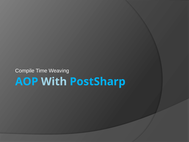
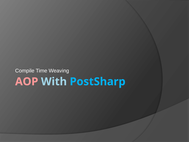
AOP colour: light blue -> pink
